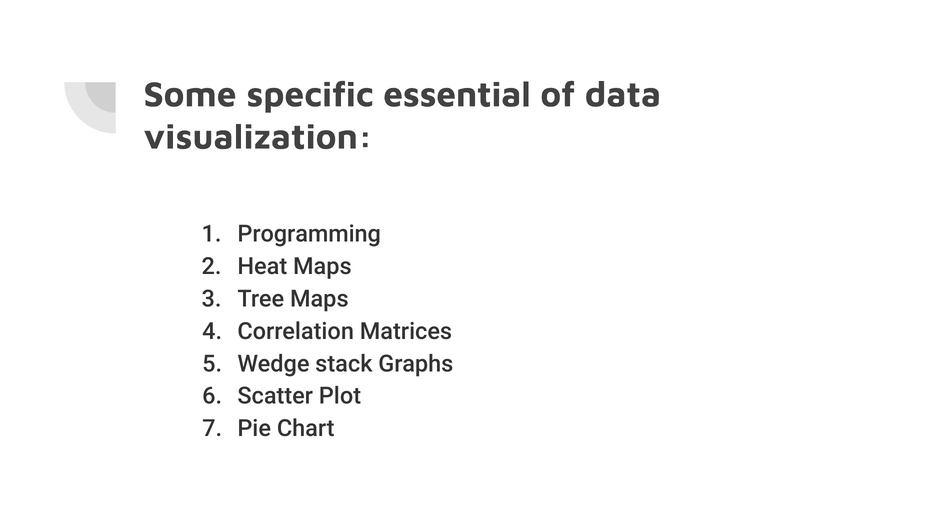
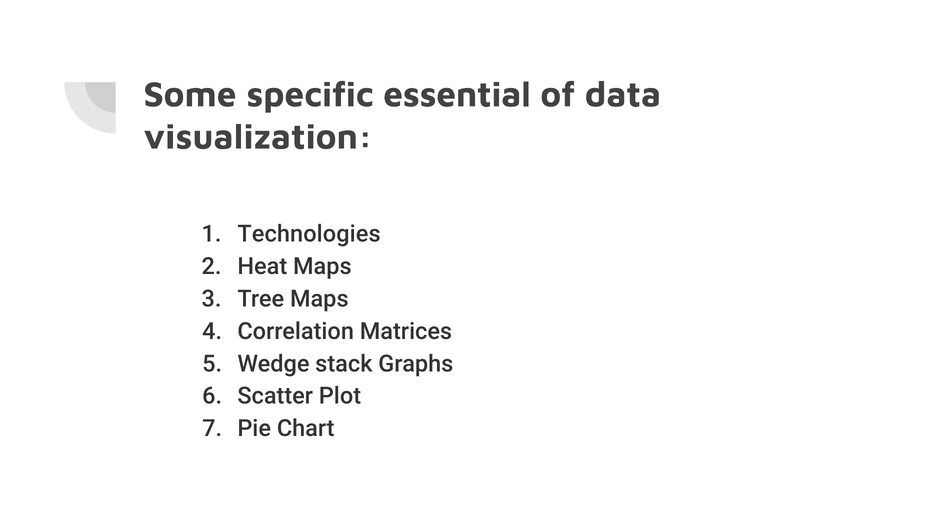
Programming: Programming -> Technologies
